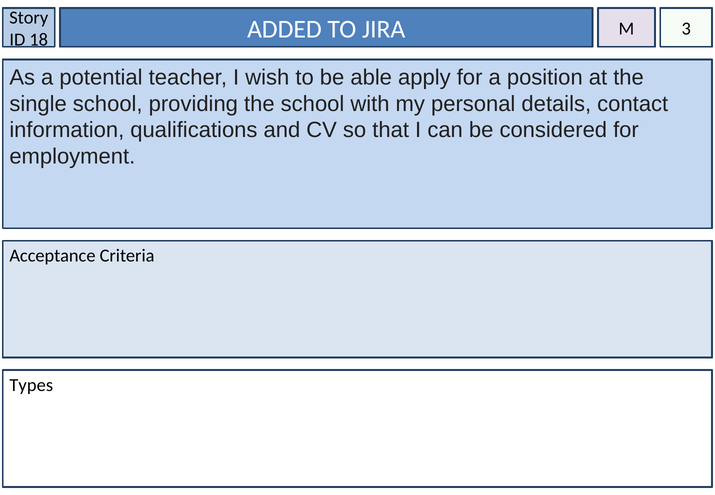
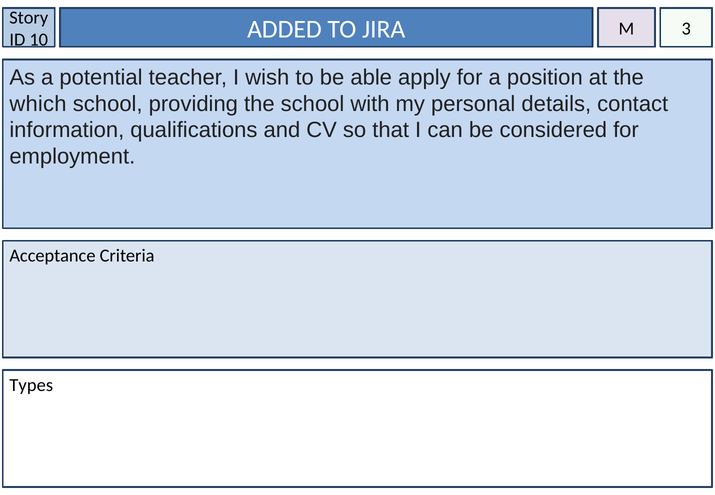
18: 18 -> 10
single: single -> which
